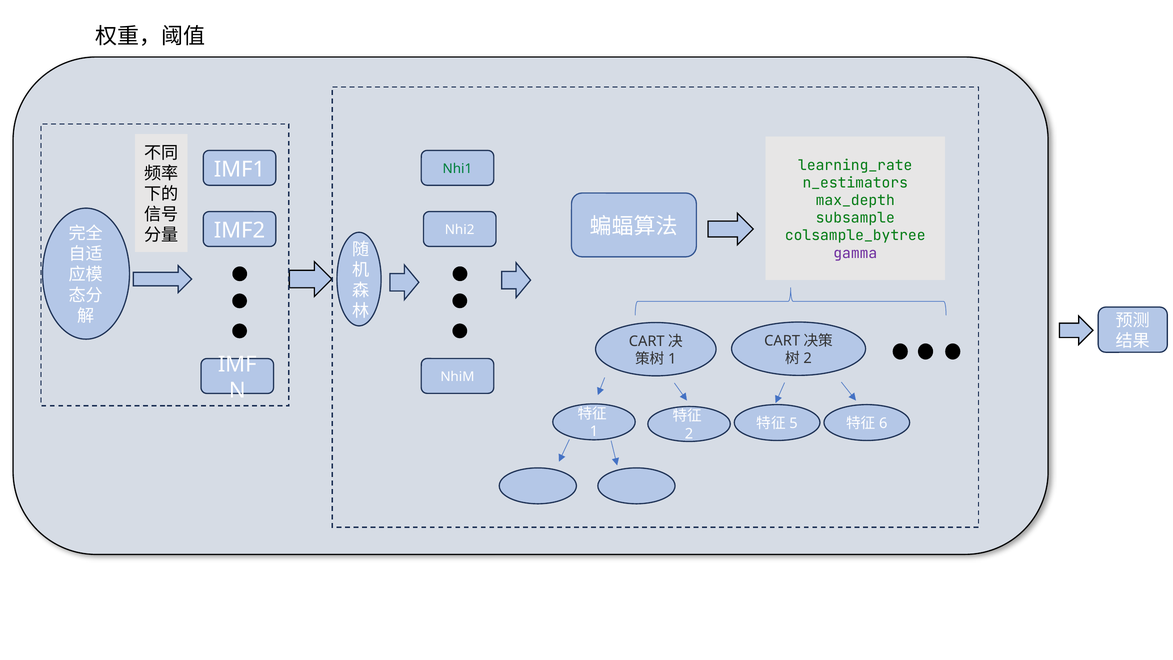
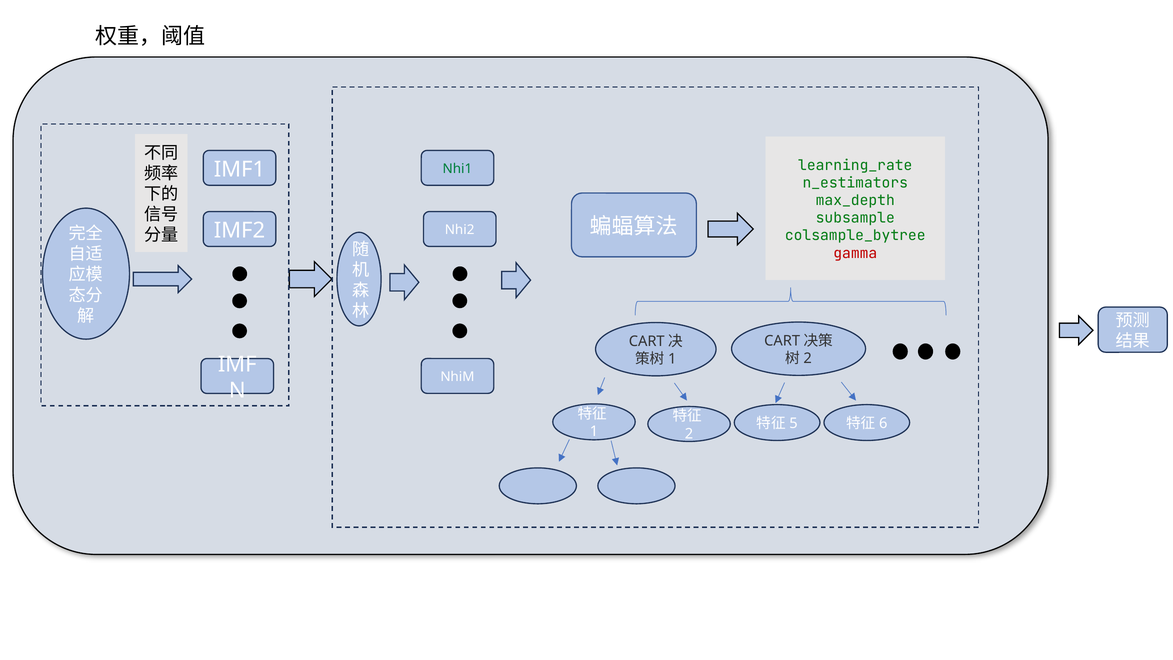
gamma colour: purple -> red
